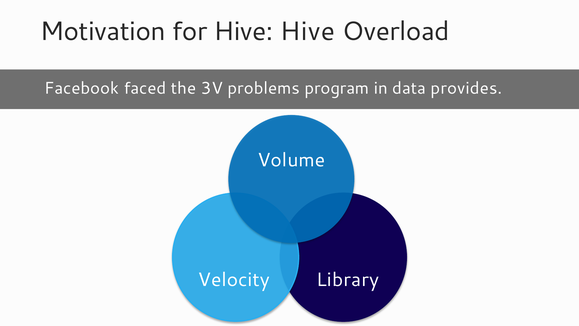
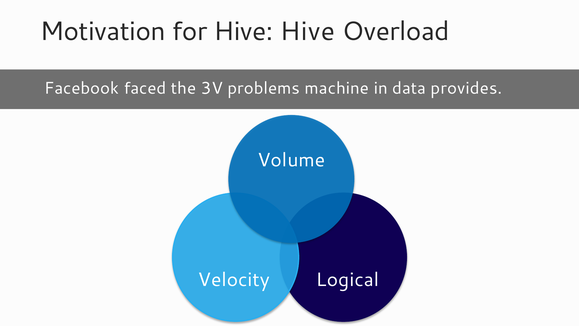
program: program -> machine
Library: Library -> Logical
